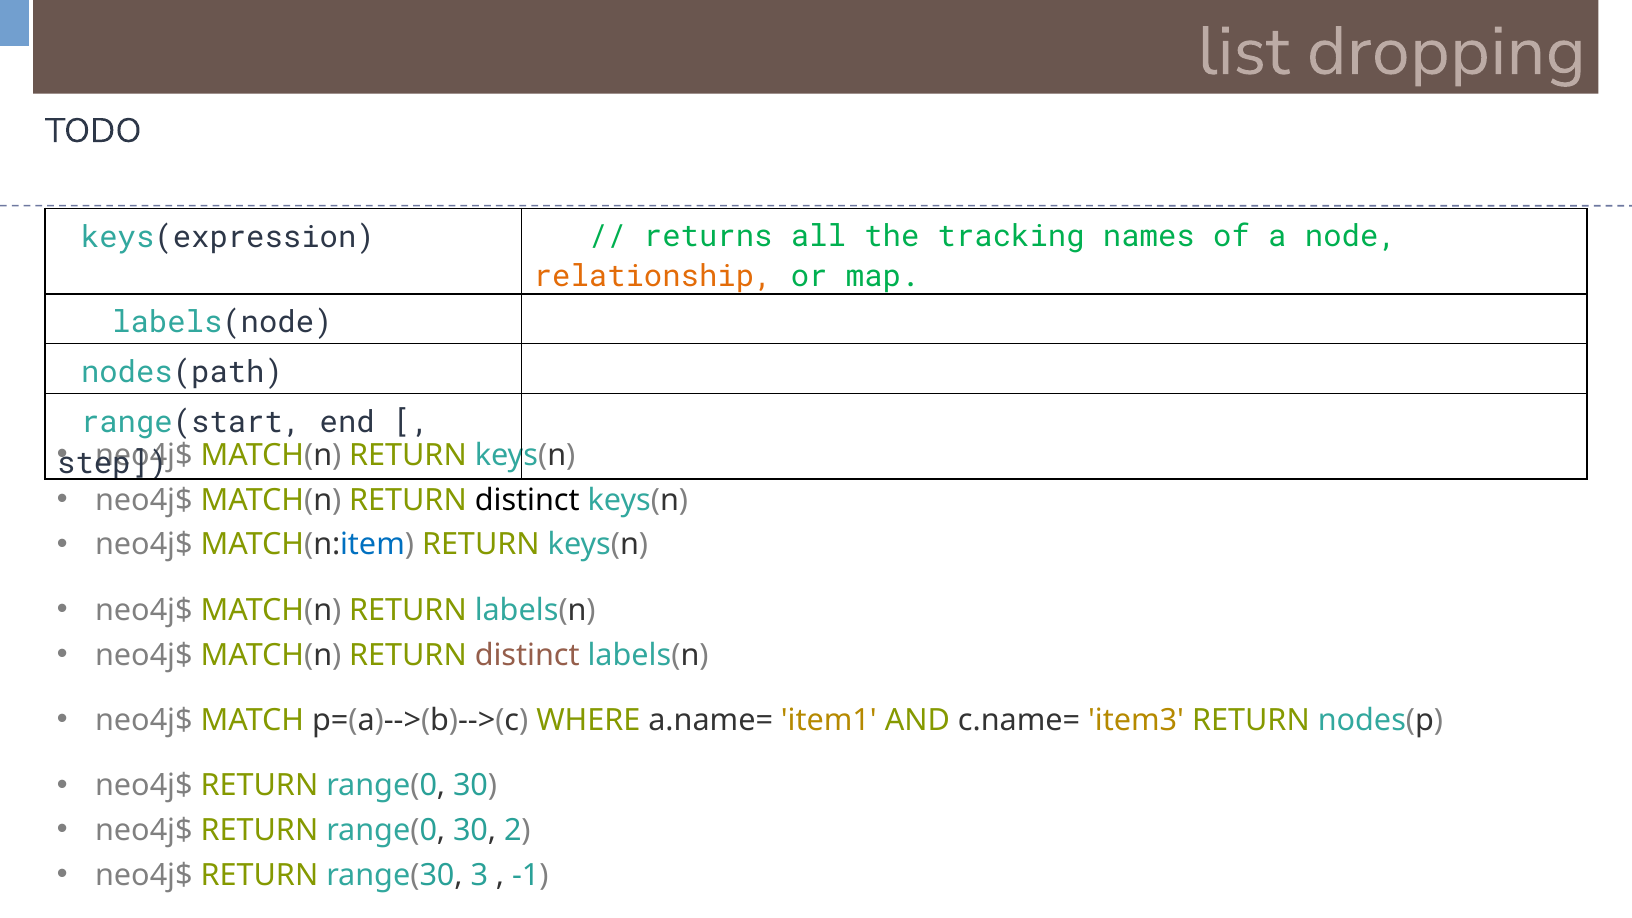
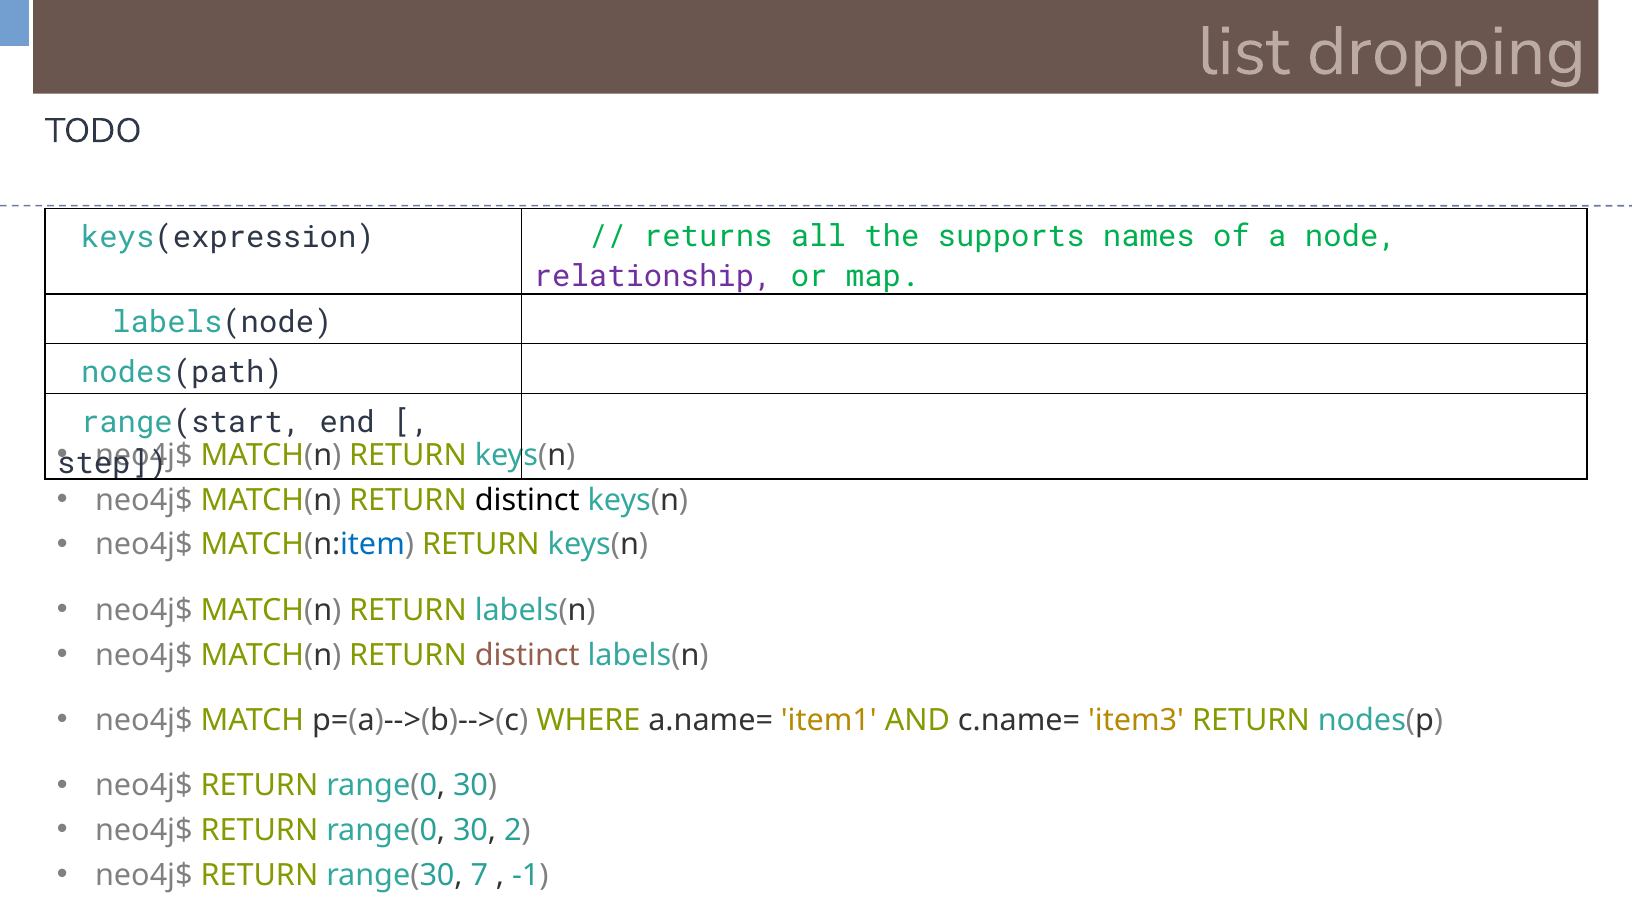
tracking: tracking -> supports
relationship colour: orange -> purple
3: 3 -> 7
